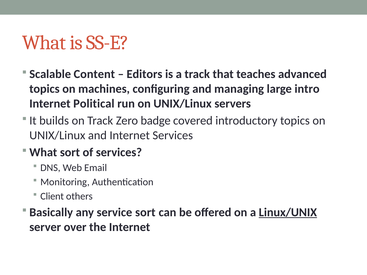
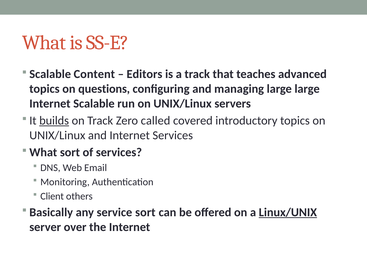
machines: machines -> questions
large intro: intro -> large
Political: Political -> Scalable
builds underline: none -> present
badge: badge -> called
